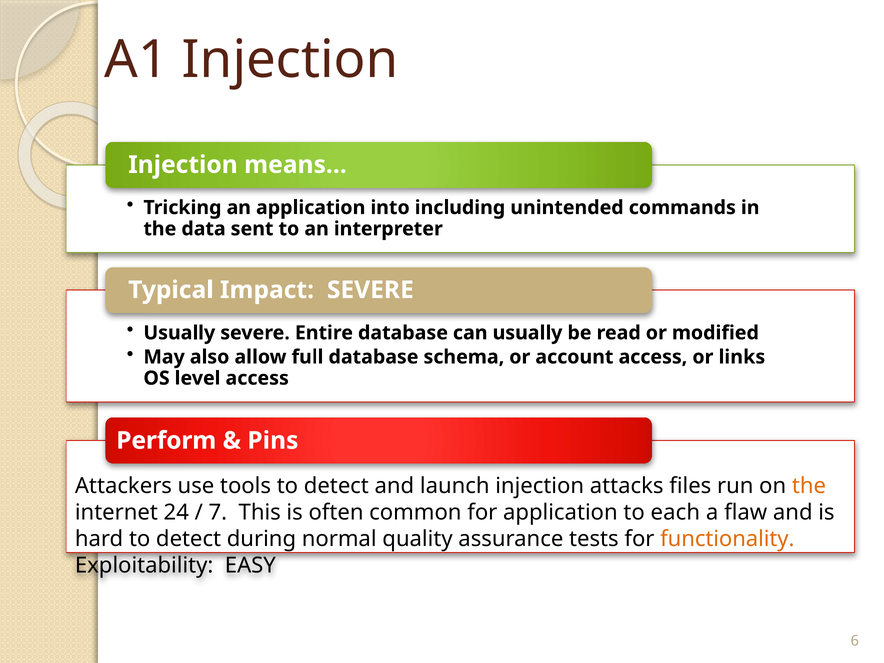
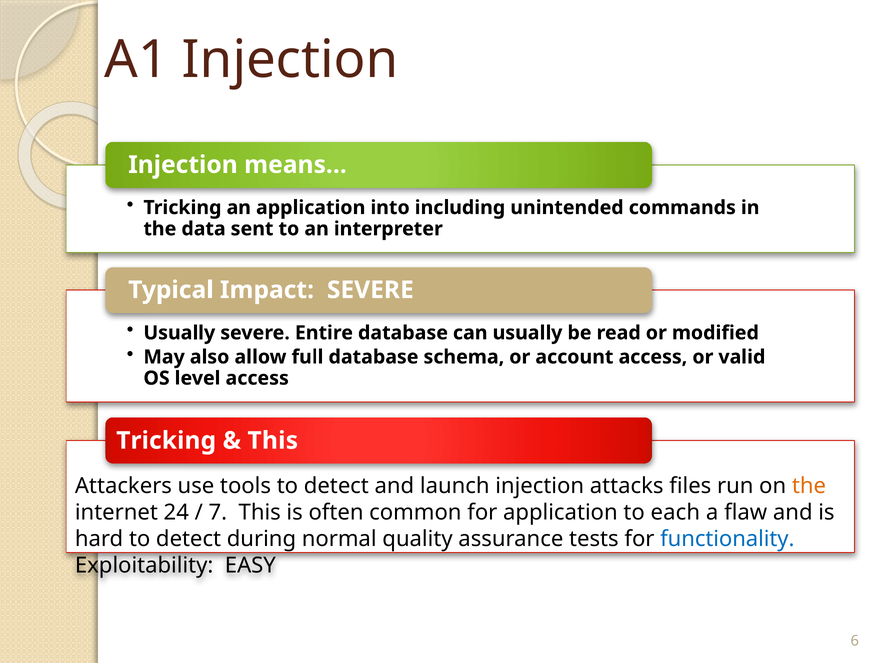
links: links -> valid
Perform at (166, 441): Perform -> Tricking
Pins at (273, 441): Pins -> This
functionality colour: orange -> blue
